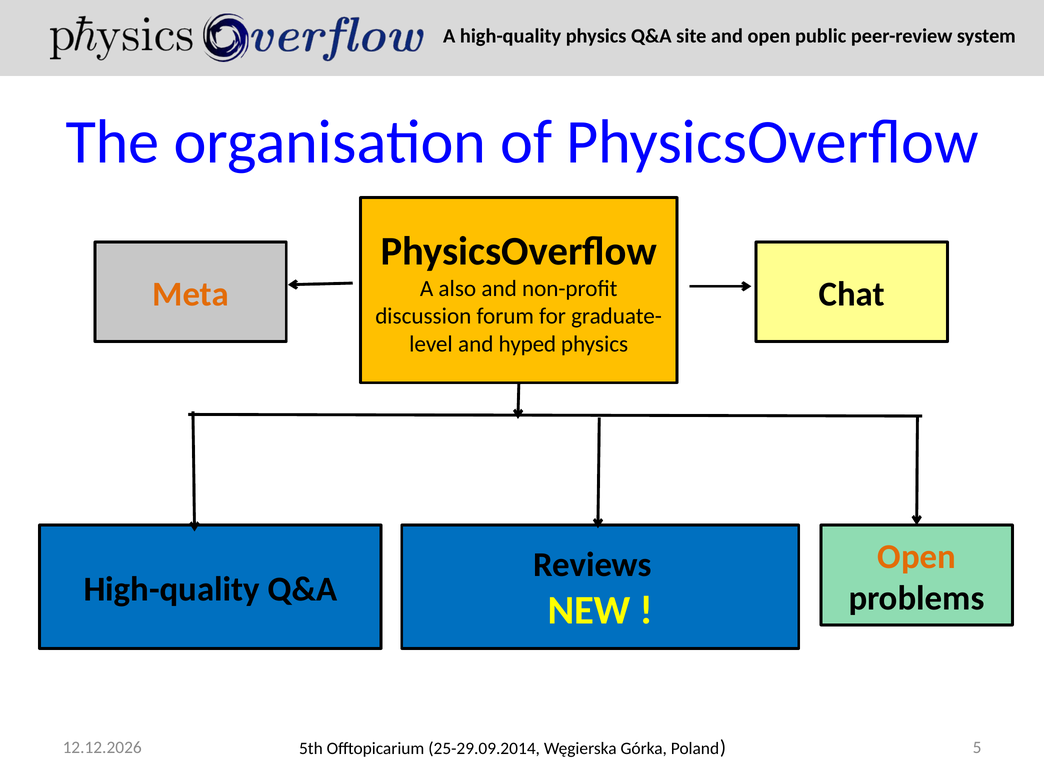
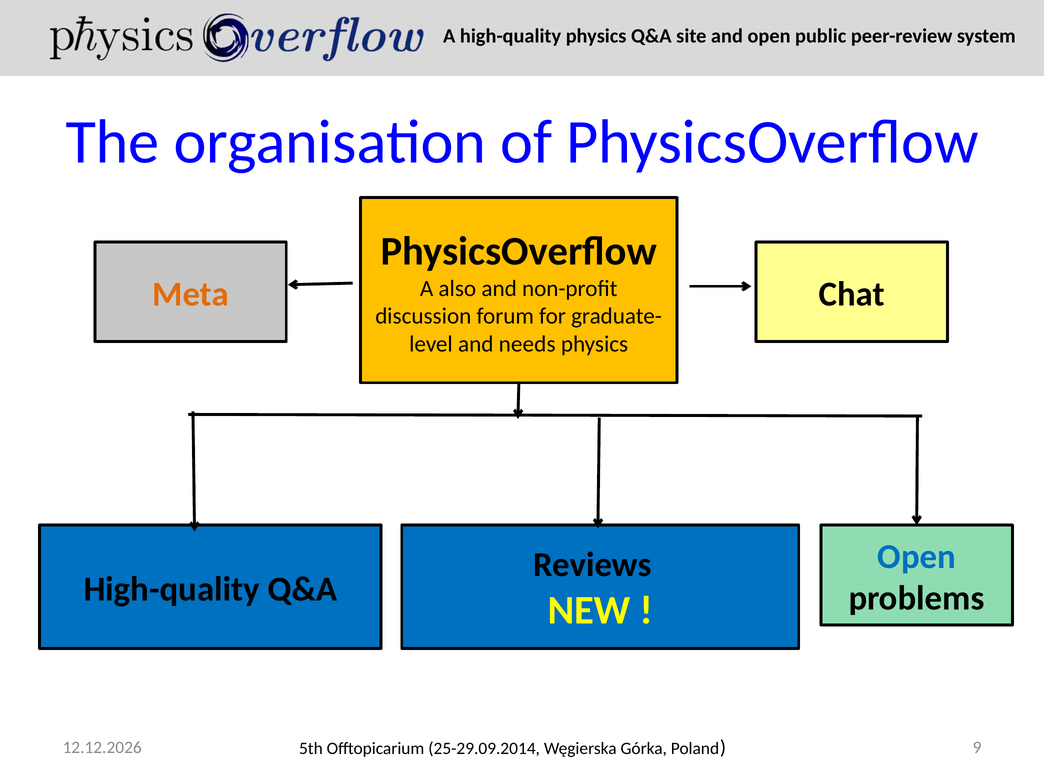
hyped: hyped -> needs
Open at (917, 557) colour: orange -> blue
5: 5 -> 9
